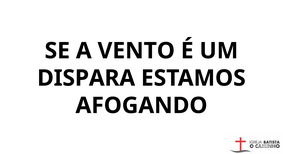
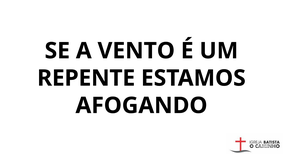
DISPARA: DISPARA -> REPENTE
